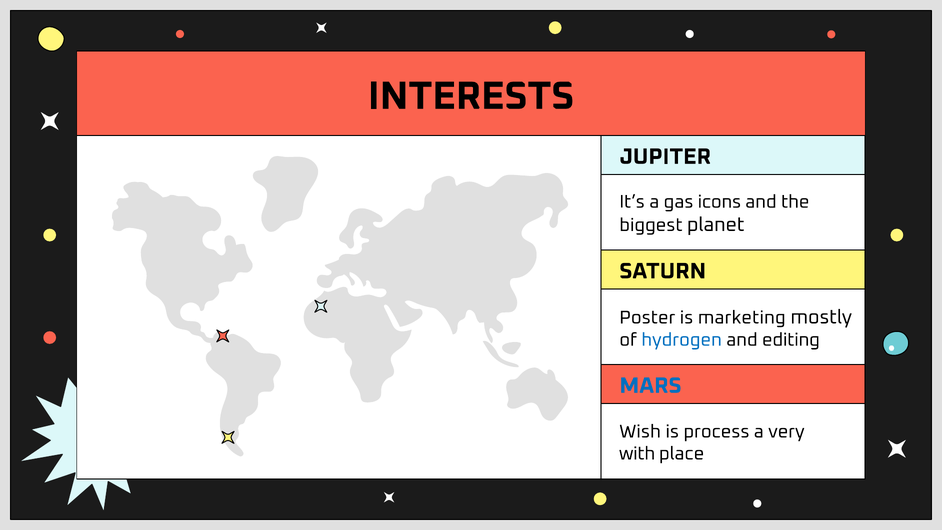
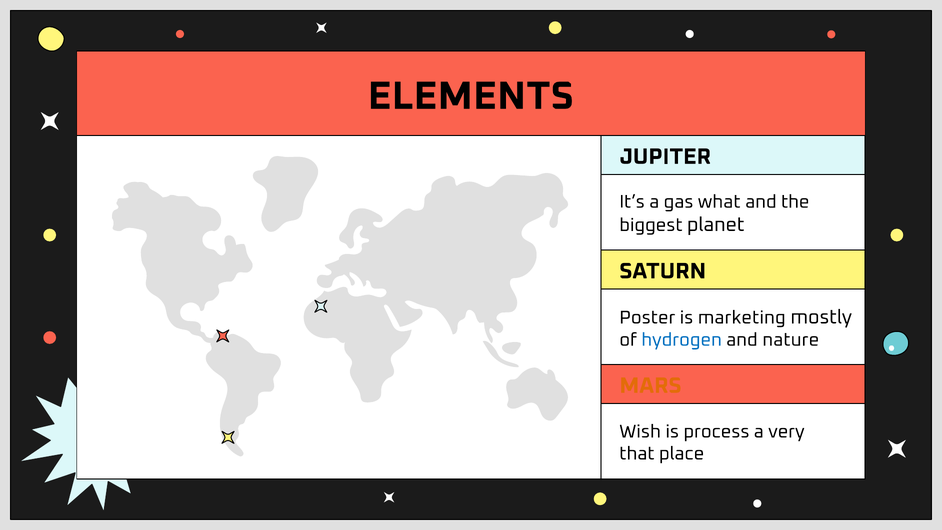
INTERESTS: INTERESTS -> ELEMENTS
icons: icons -> what
editing: editing -> nature
MARS colour: blue -> orange
with: with -> that
